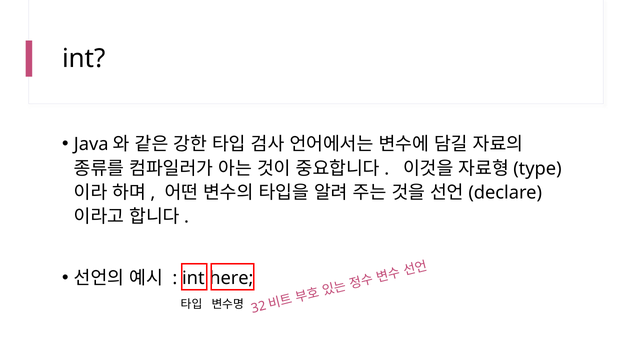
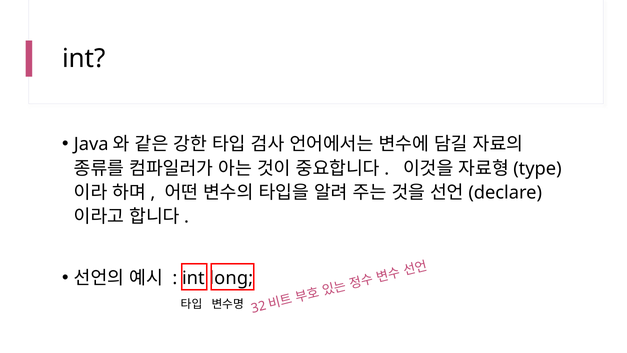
here: here -> long
